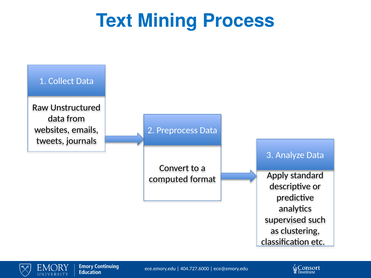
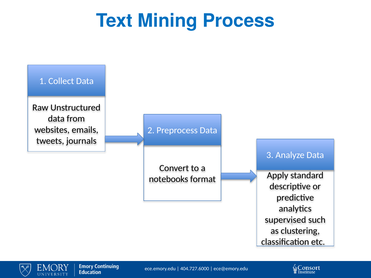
computed: computed -> notebooks
